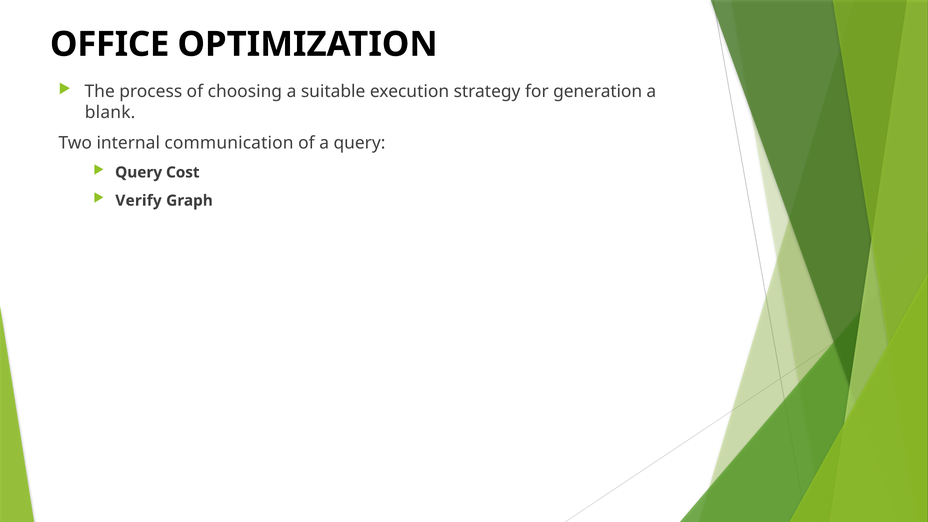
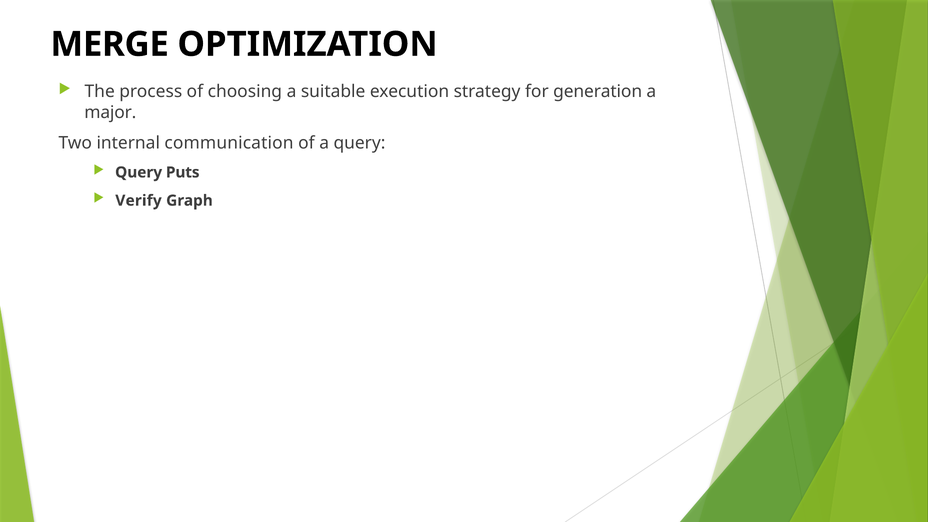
OFFICE: OFFICE -> MERGE
blank: blank -> major
Cost: Cost -> Puts
